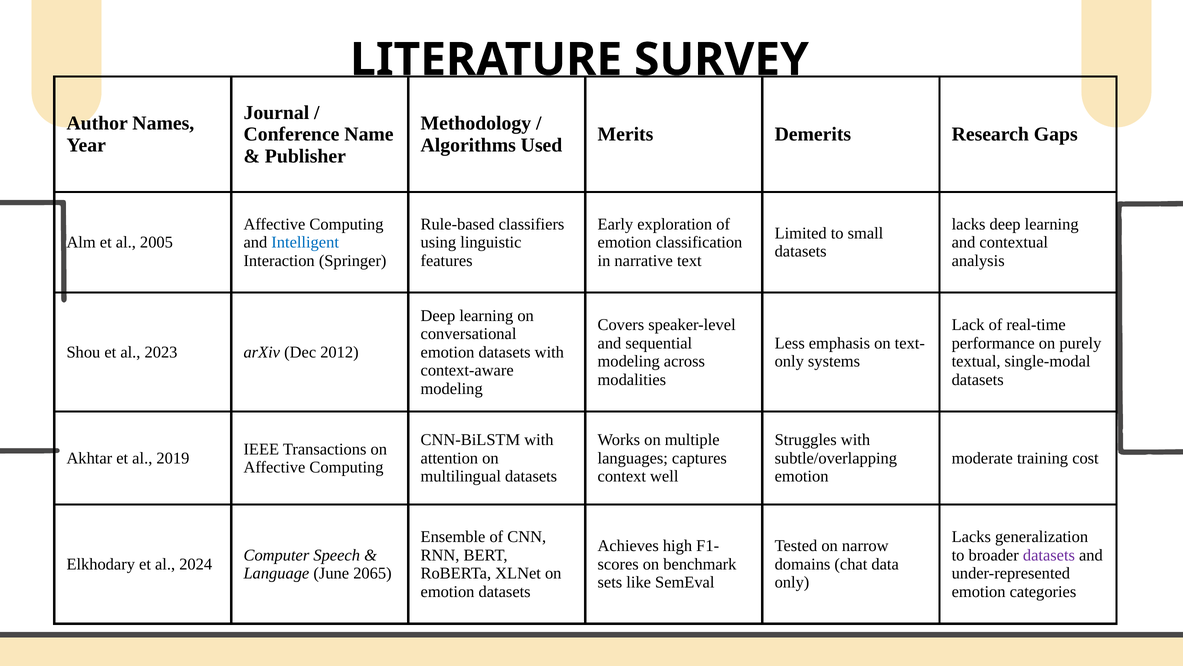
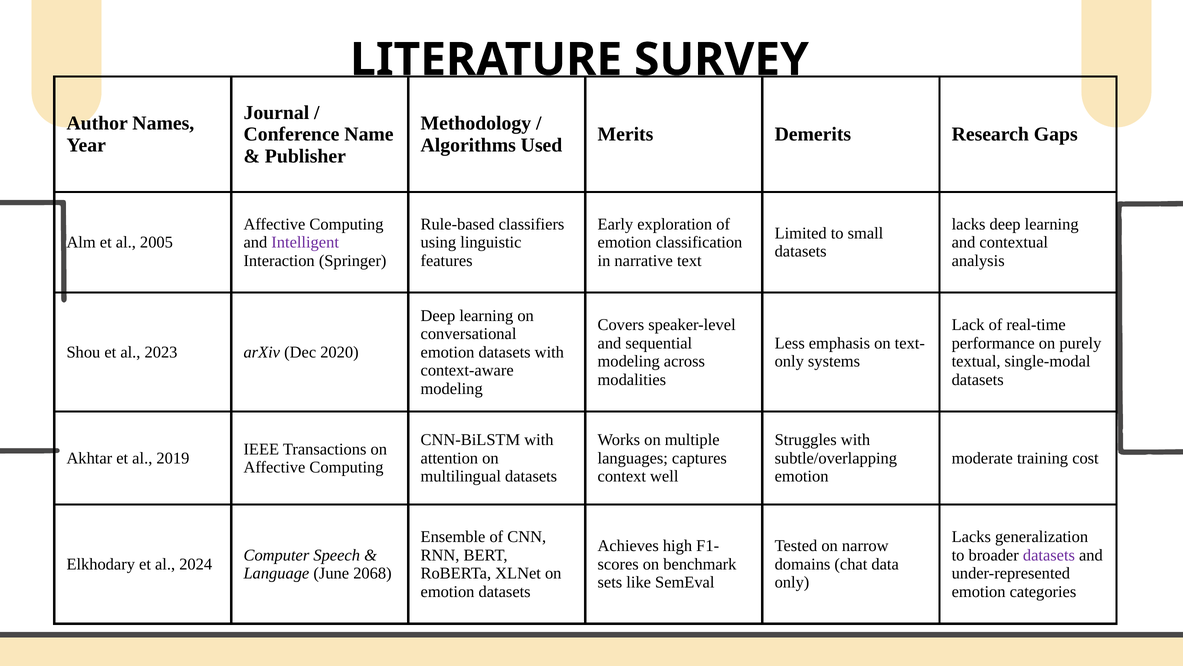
Intelligent colour: blue -> purple
2012: 2012 -> 2020
2065: 2065 -> 2068
